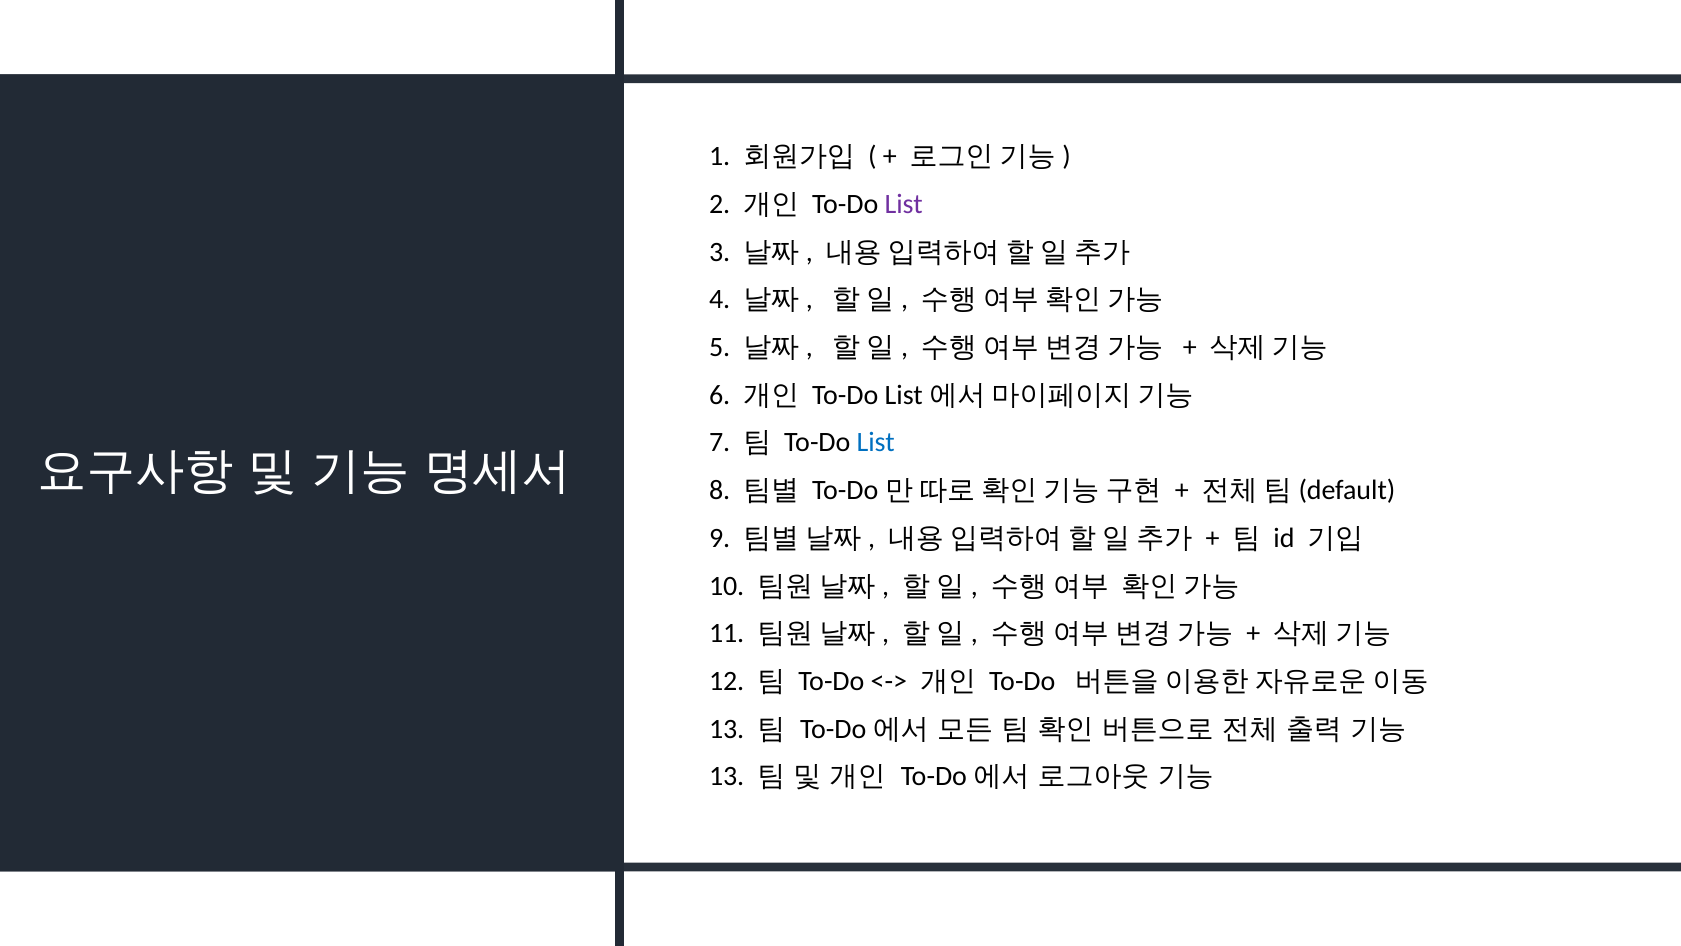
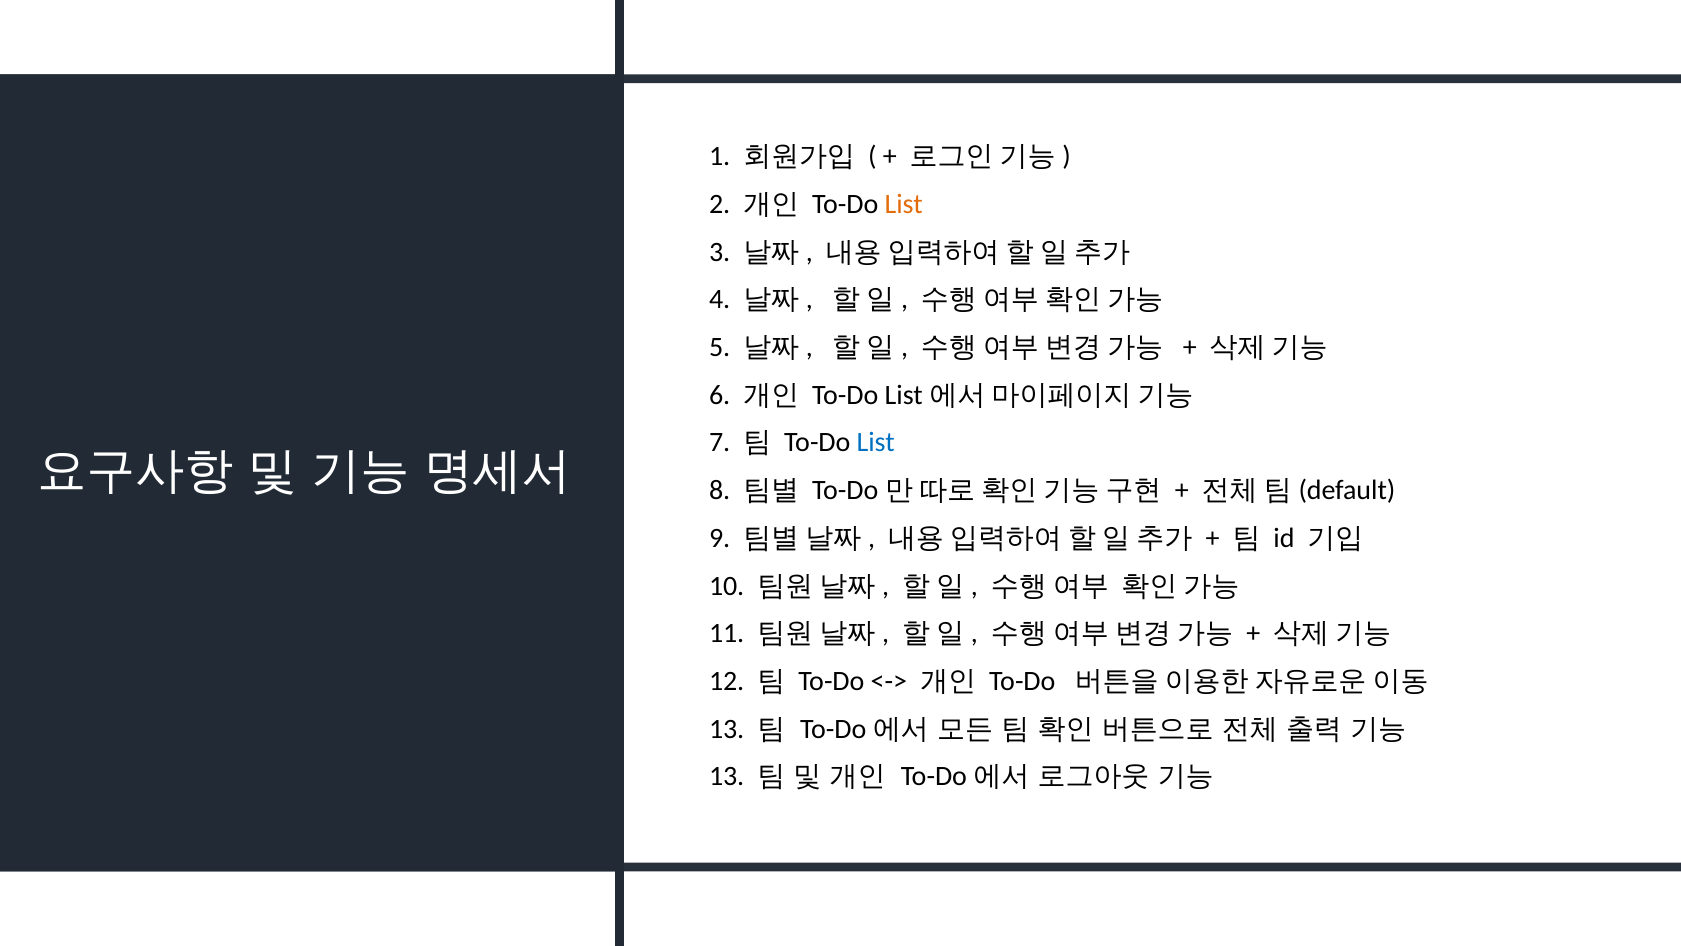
List at (904, 204) colour: purple -> orange
